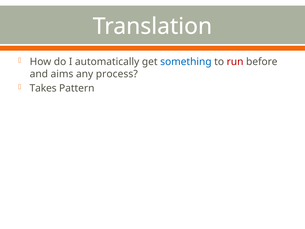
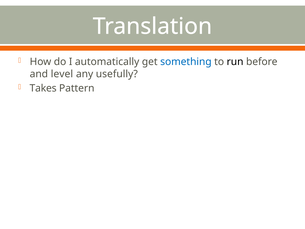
run colour: red -> black
aims: aims -> level
process: process -> usefully
